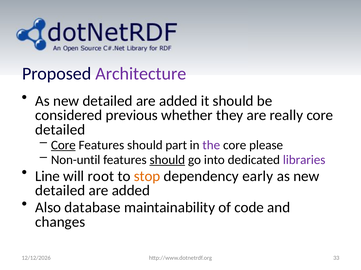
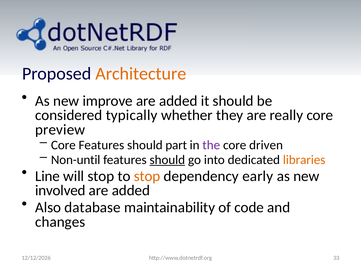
Architecture colour: purple -> orange
detailed at (108, 101): detailed -> improve
previous: previous -> typically
detailed at (60, 130): detailed -> preview
Core at (63, 145) underline: present -> none
please: please -> driven
libraries colour: purple -> orange
will root: root -> stop
detailed at (60, 191): detailed -> involved
